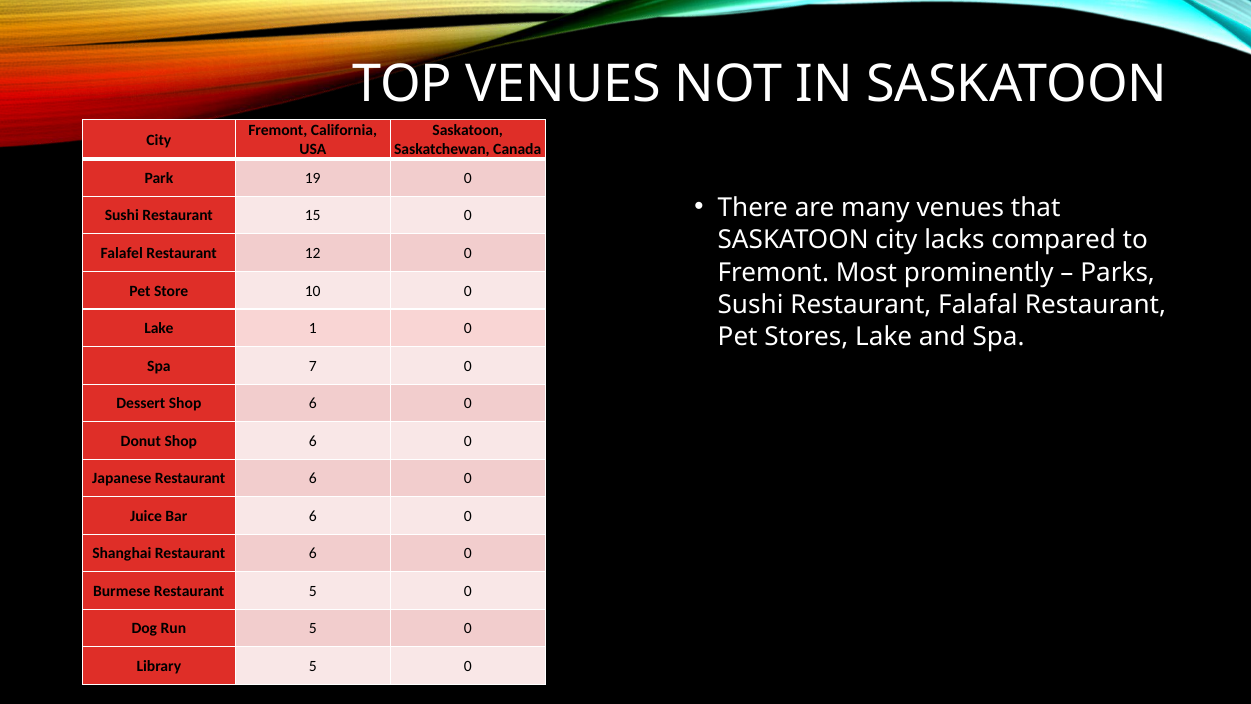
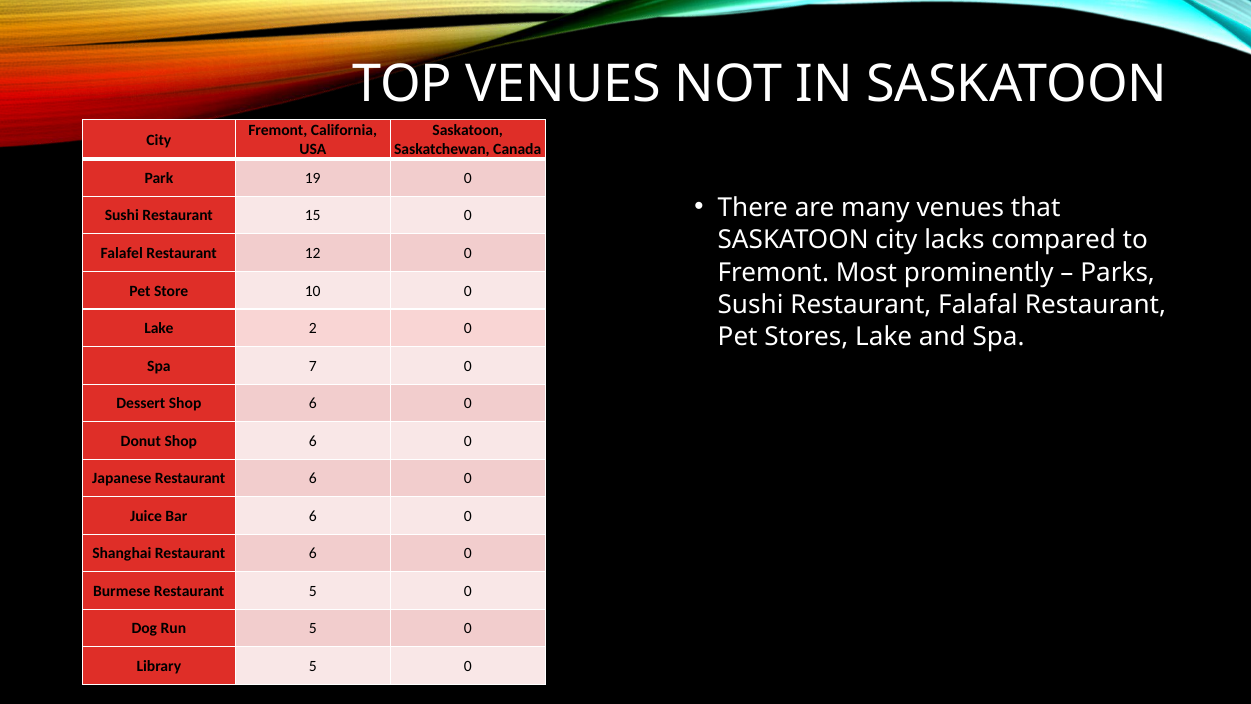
1: 1 -> 2
